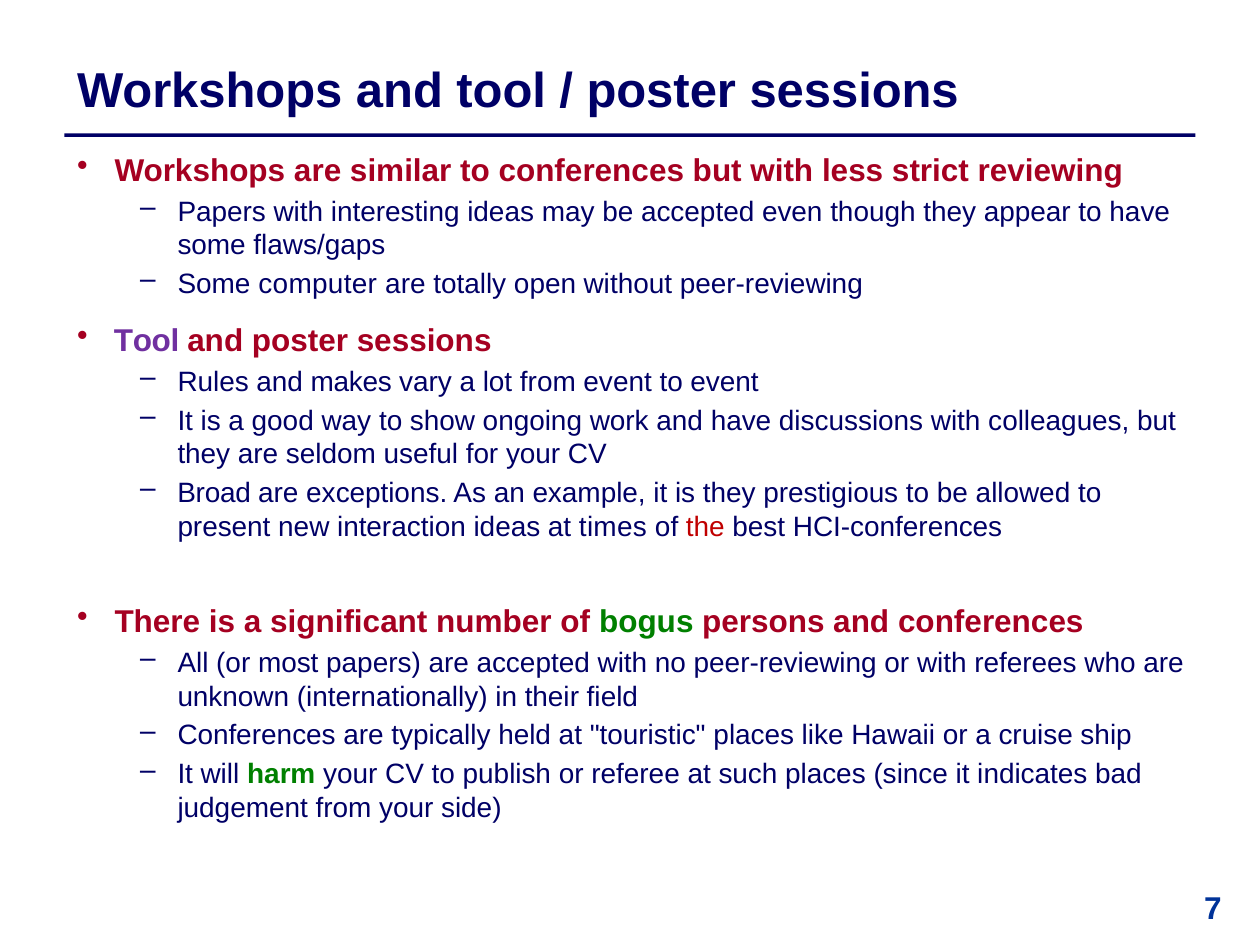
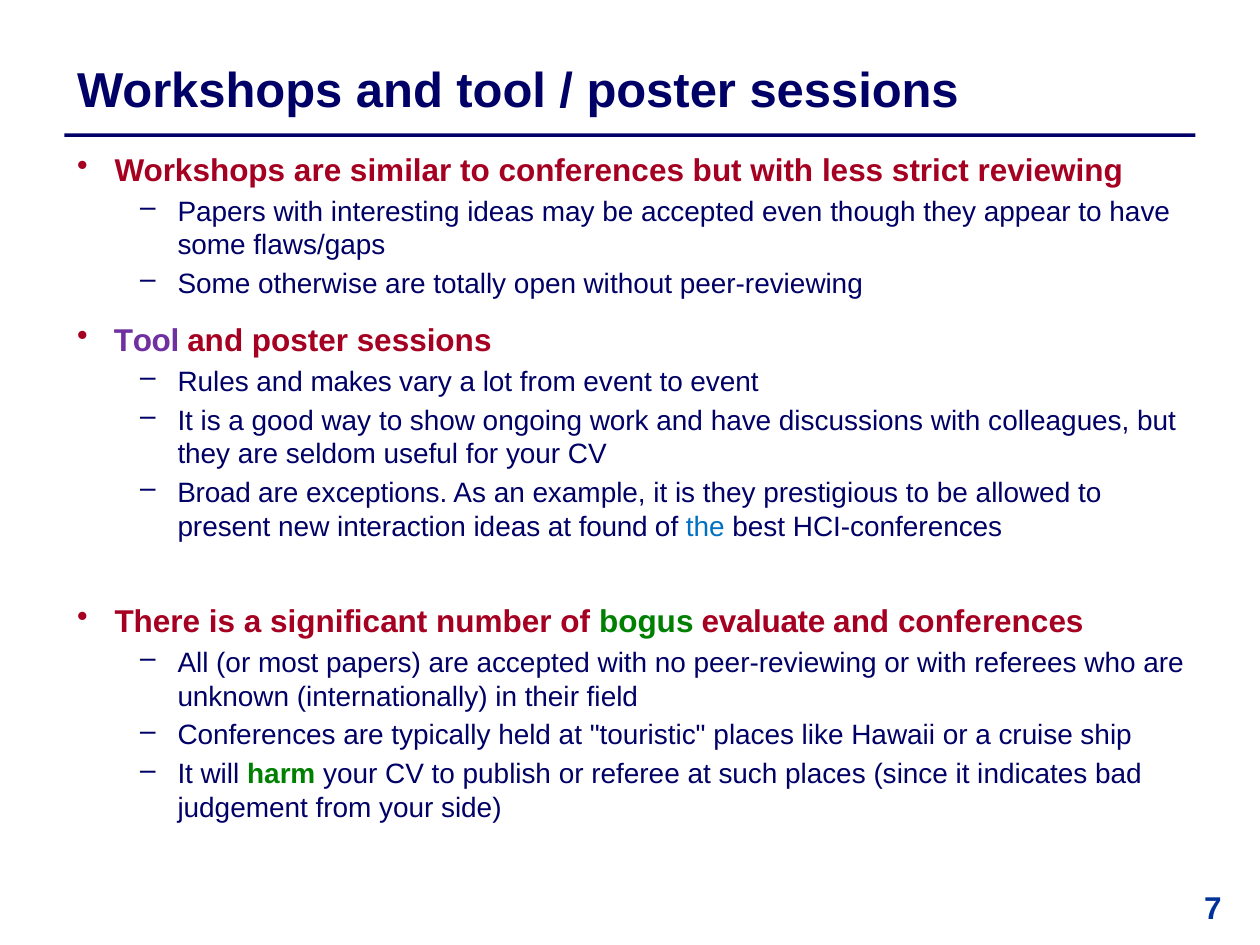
computer: computer -> otherwise
times: times -> found
the colour: red -> blue
persons: persons -> evaluate
